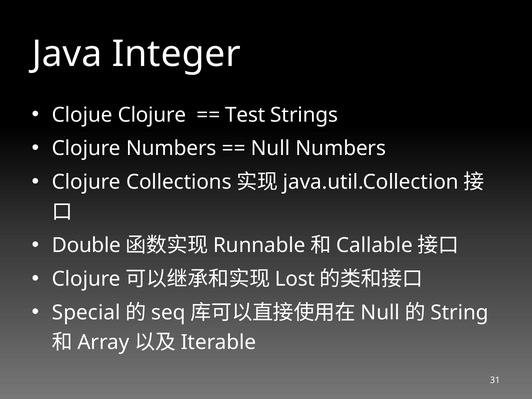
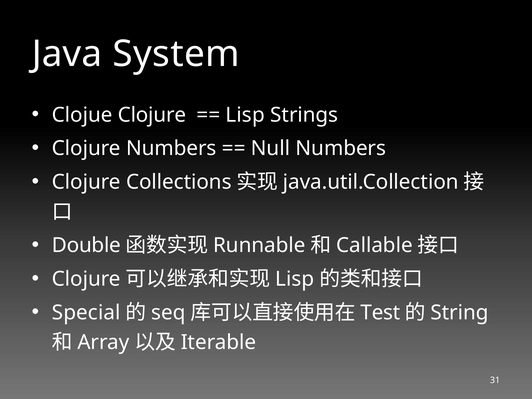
Integer: Integer -> System
Test at (245, 115): Test -> Lisp
Lost at (295, 279): Lost -> Lisp
Null at (380, 313): Null -> Test
